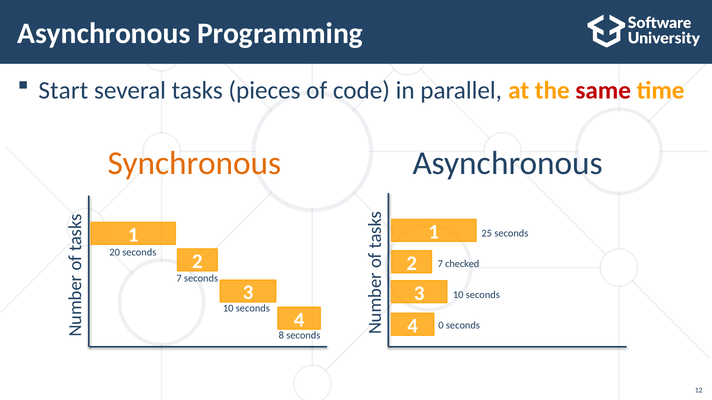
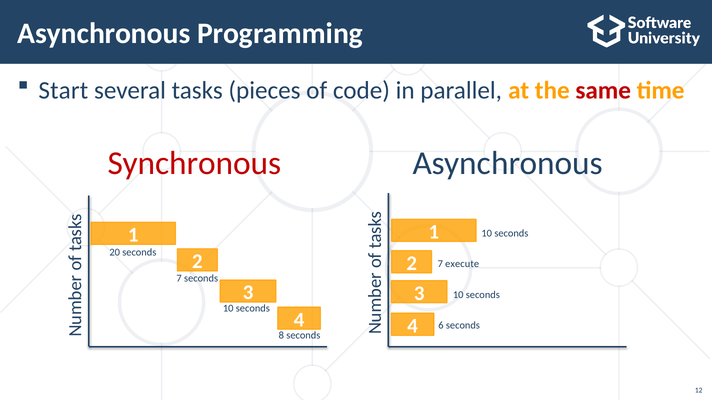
Synchronous colour: orange -> red
1 25: 25 -> 10
checked: checked -> execute
0: 0 -> 6
